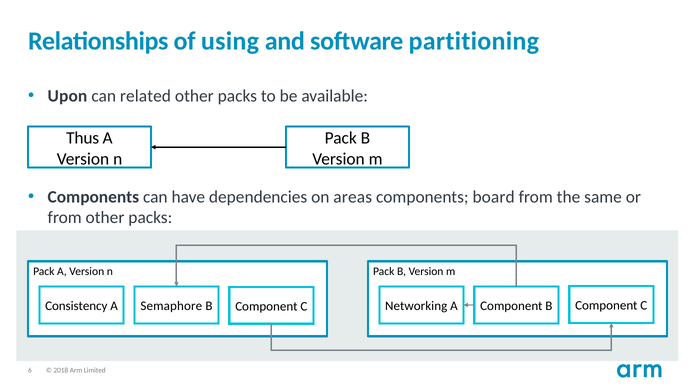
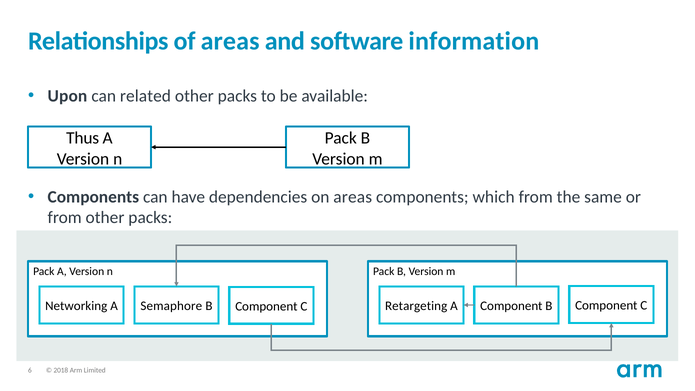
of using: using -> areas
partitioning: partitioning -> information
board: board -> which
Consistency: Consistency -> Networking
Networking: Networking -> Retargeting
